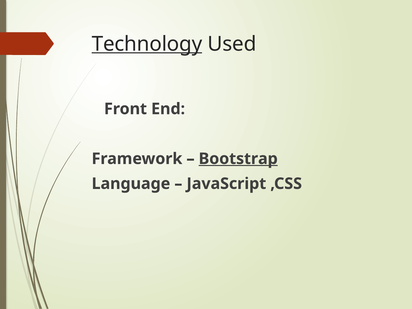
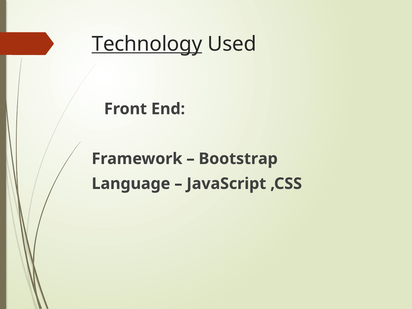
Bootstrap underline: present -> none
